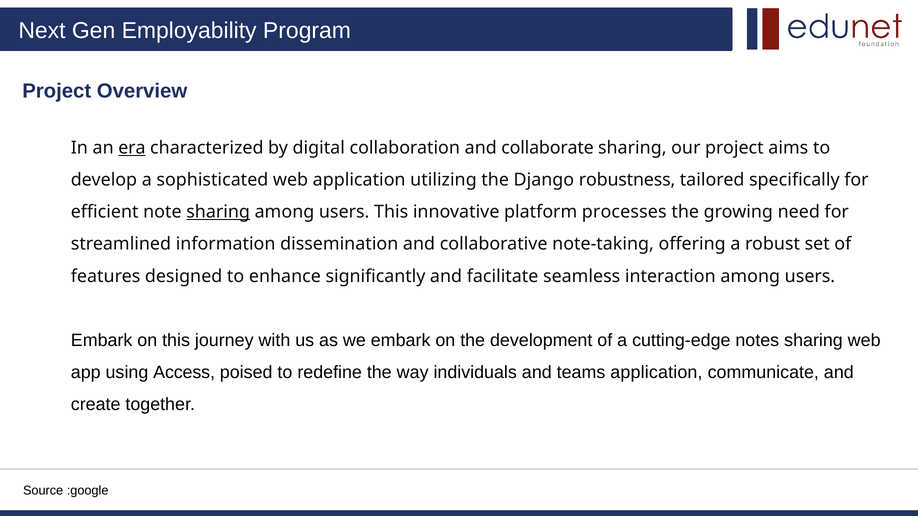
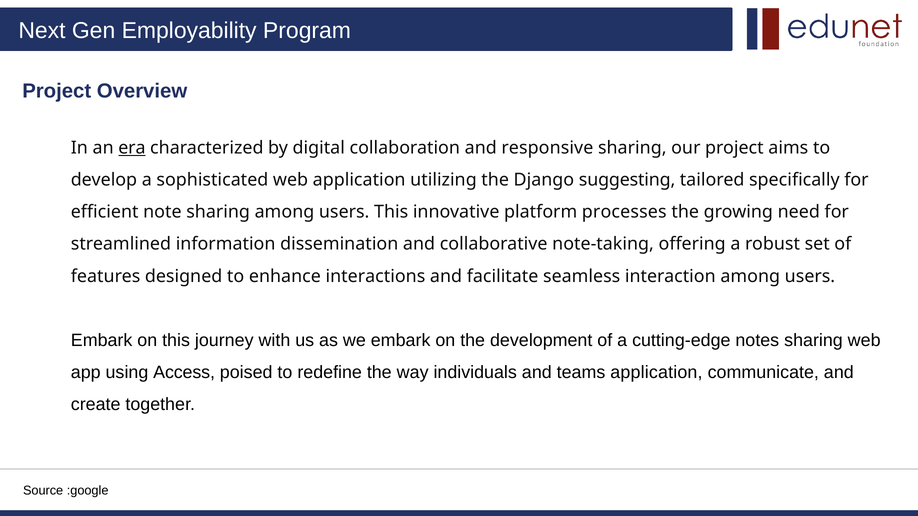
collaborate: collaborate -> responsive
robustness: robustness -> suggesting
sharing at (218, 212) underline: present -> none
significantly: significantly -> interactions
